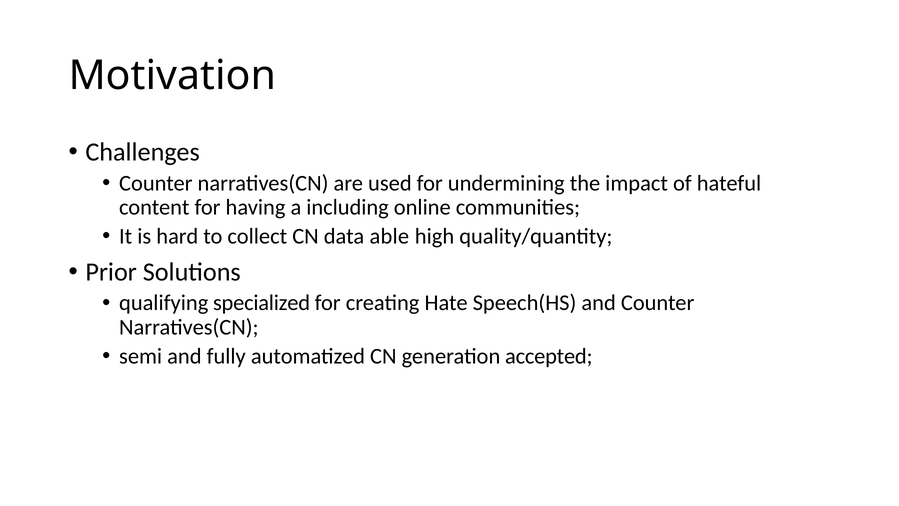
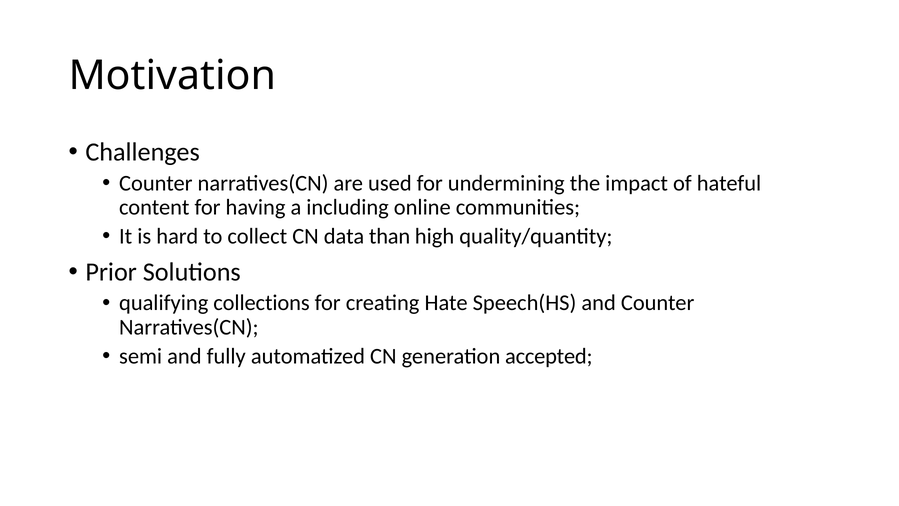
able: able -> than
specialized: specialized -> collections
